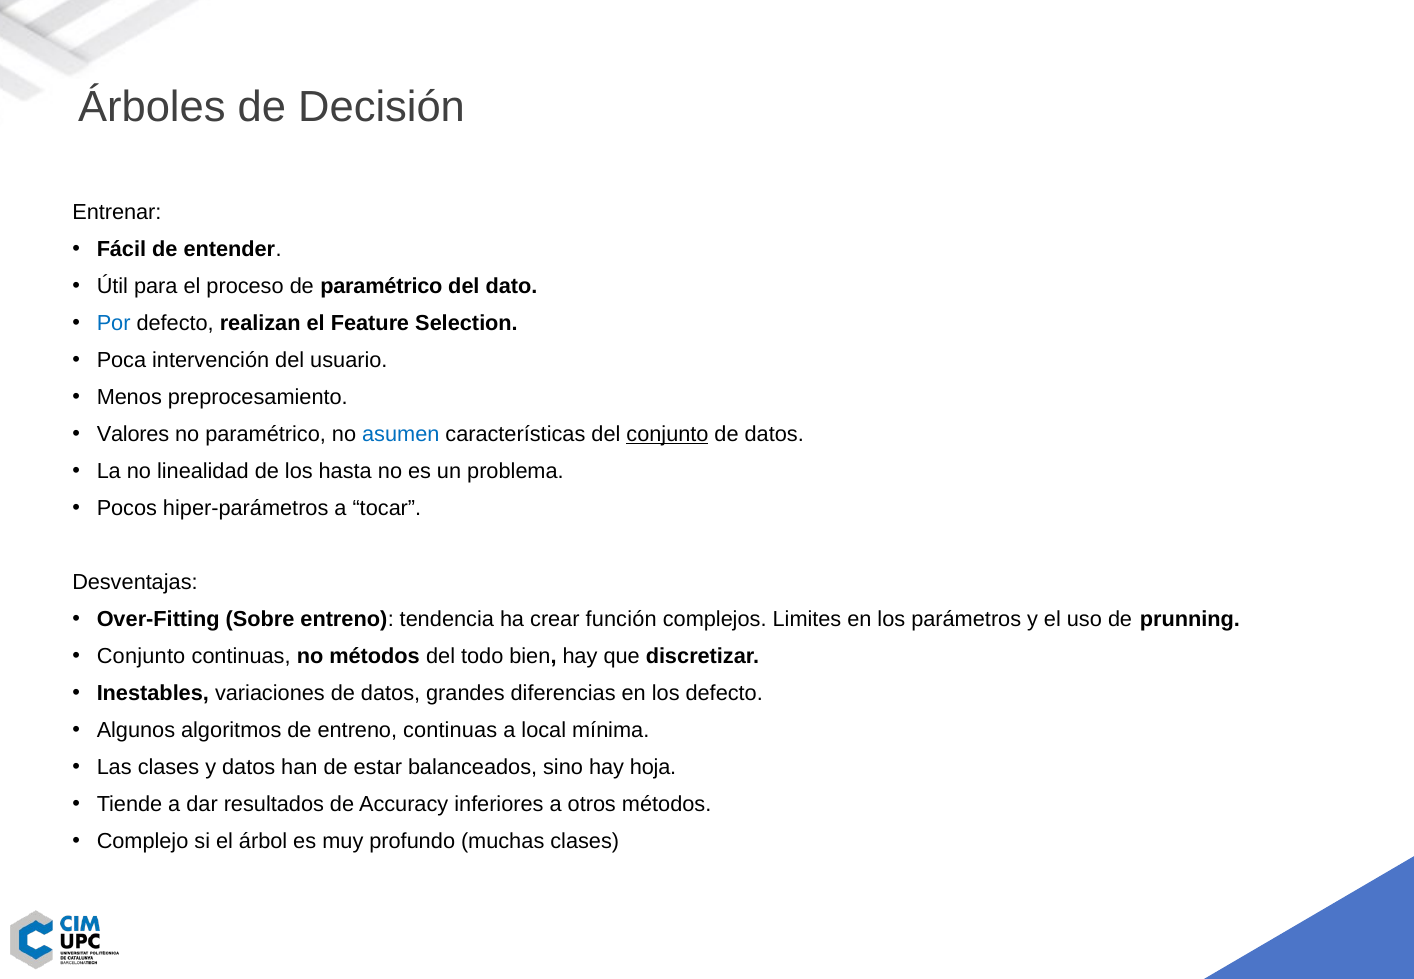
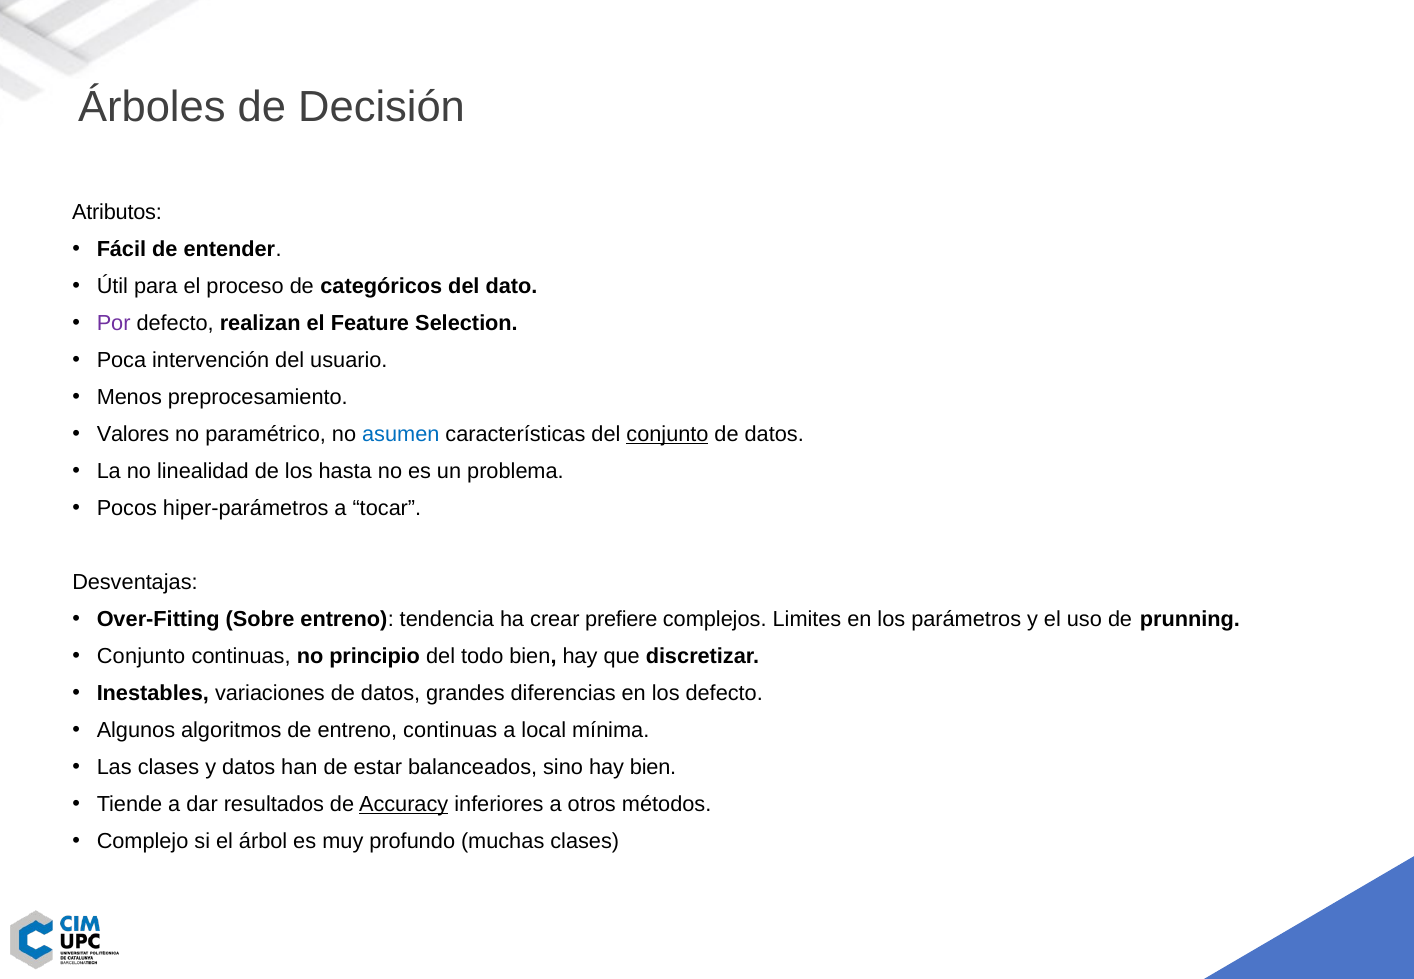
Entrenar: Entrenar -> Atributos
de paramétrico: paramétrico -> categóricos
Por colour: blue -> purple
función: función -> prefiere
no métodos: métodos -> principio
hay hoja: hoja -> bien
Accuracy underline: none -> present
